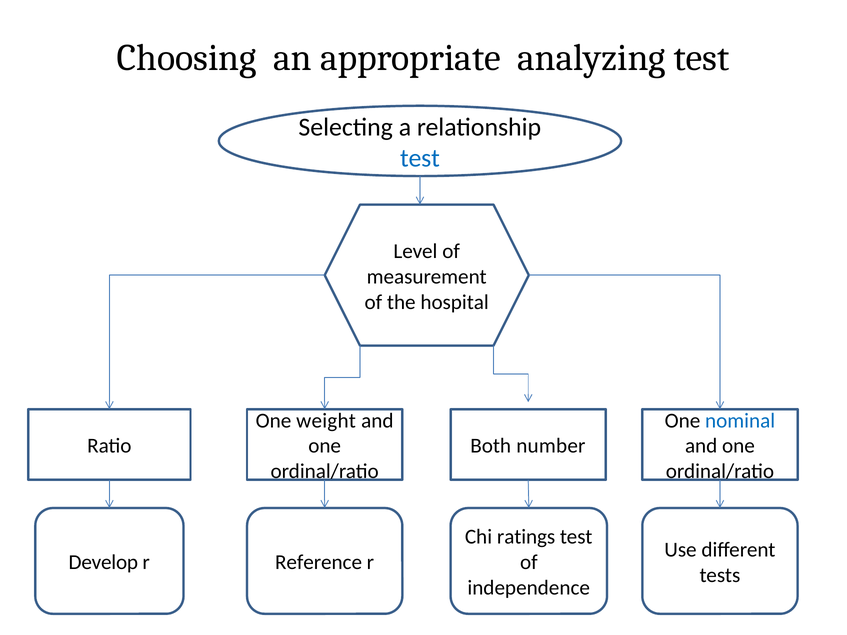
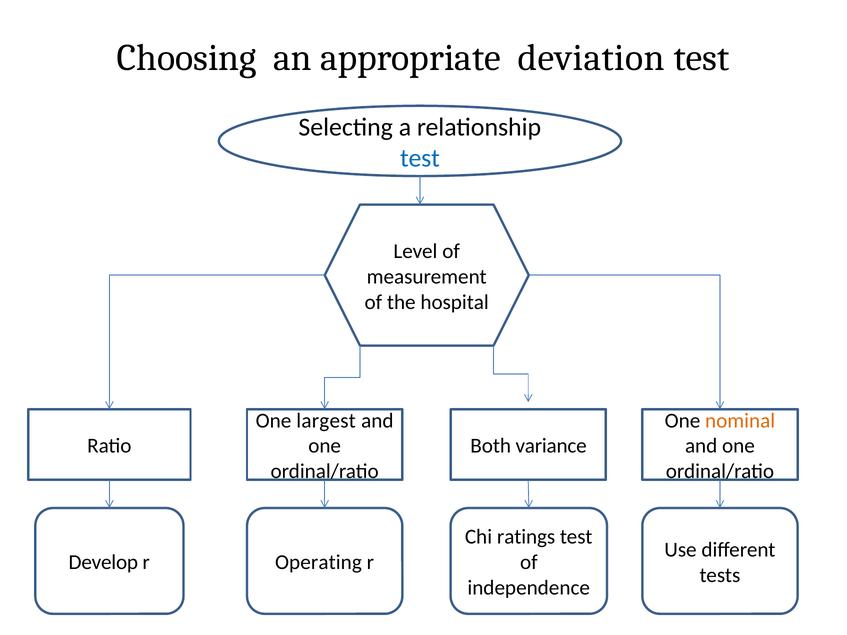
analyzing: analyzing -> deviation
weight: weight -> largest
nominal colour: blue -> orange
number: number -> variance
Reference: Reference -> Operating
